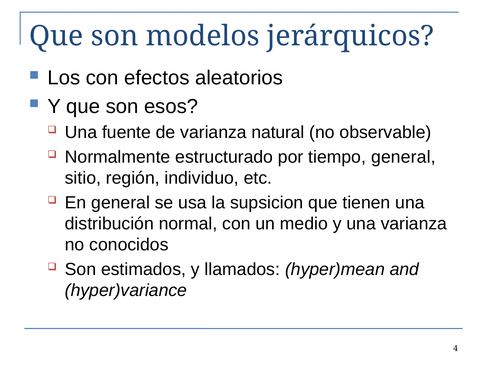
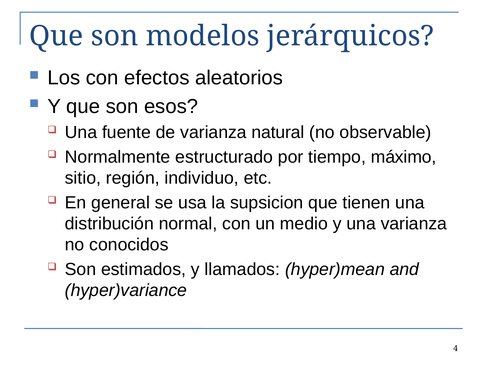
tiempo general: general -> máximo
